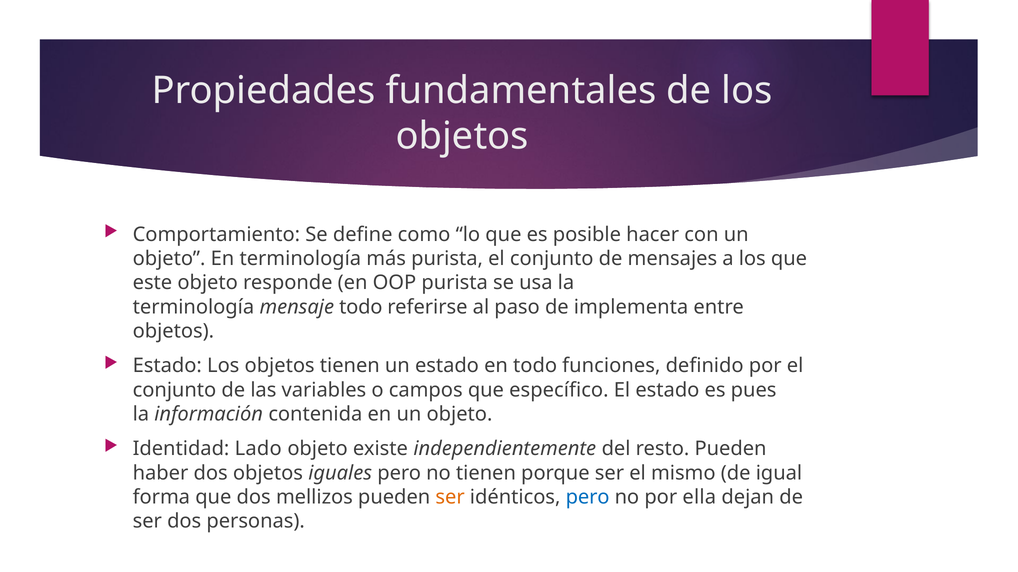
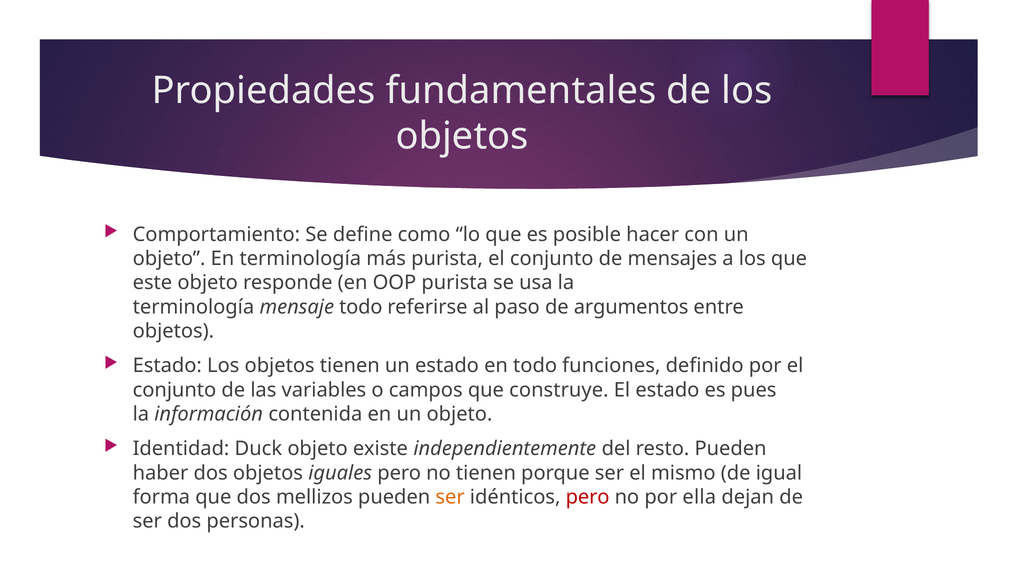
implementa: implementa -> argumentos
específico: específico -> construye
Lado: Lado -> Duck
pero at (588, 498) colour: blue -> red
